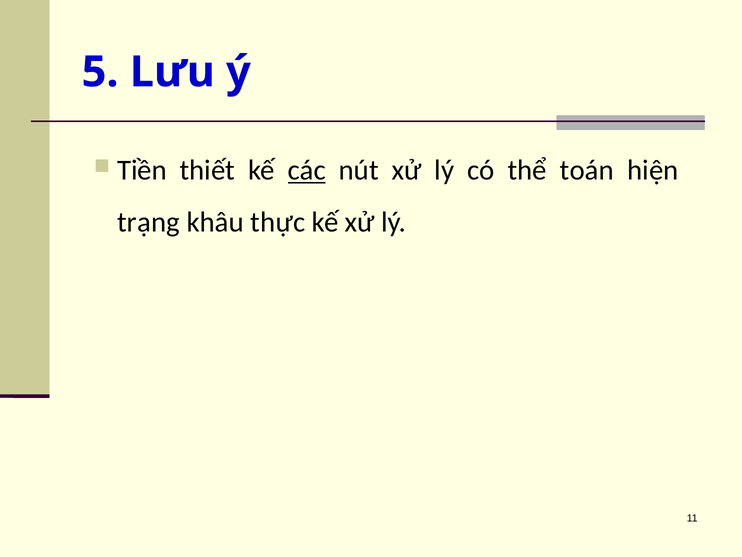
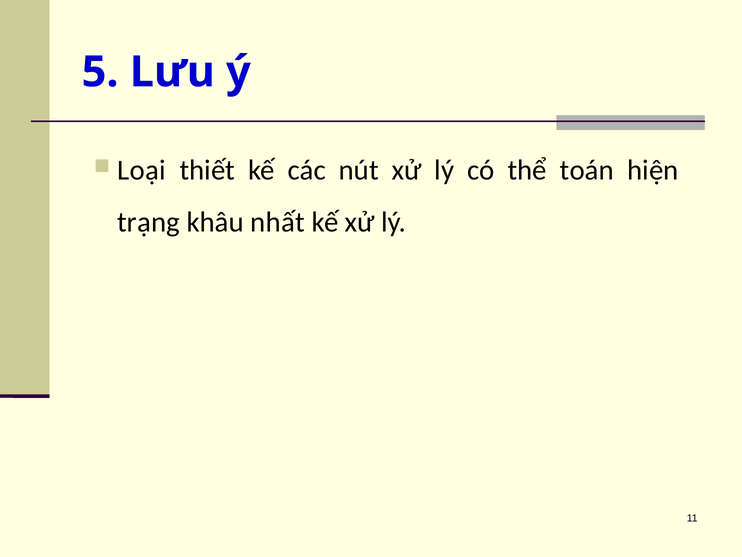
Tiền: Tiền -> Loại
các underline: present -> none
thực: thực -> nhất
